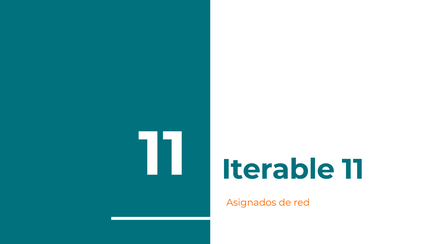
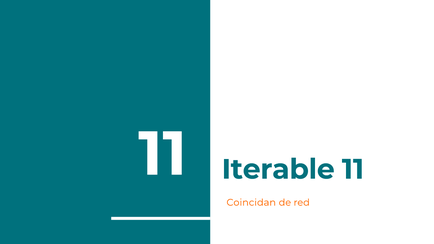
Asignados: Asignados -> Coincidan
